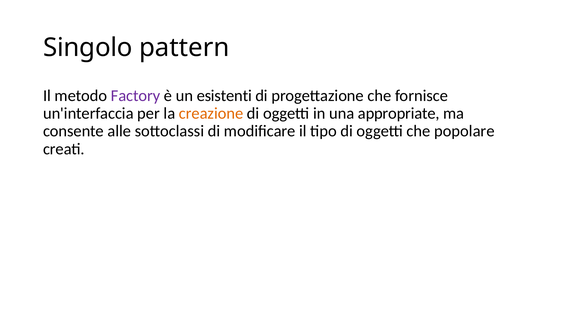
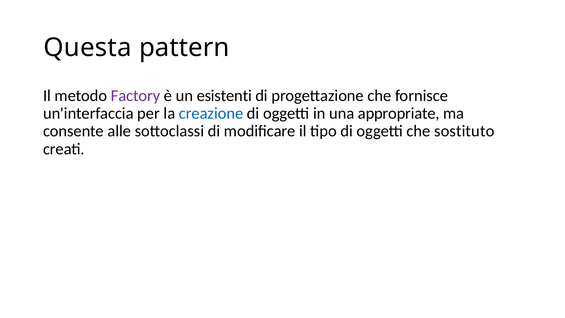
Singolo: Singolo -> Questa
creazione colour: orange -> blue
popolare: popolare -> sostituto
